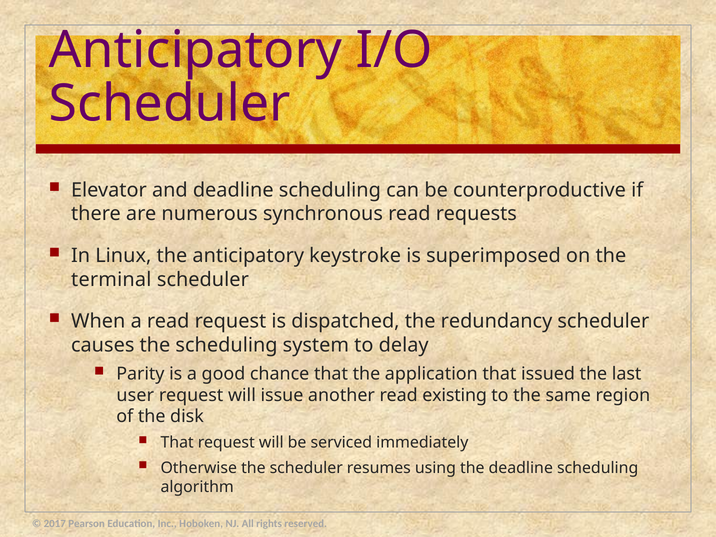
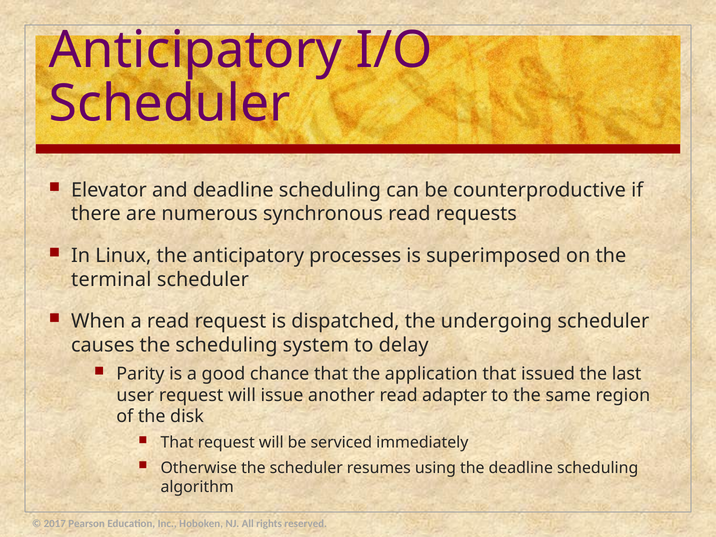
keystroke: keystroke -> processes
redundancy: redundancy -> undergoing
existing: existing -> adapter
